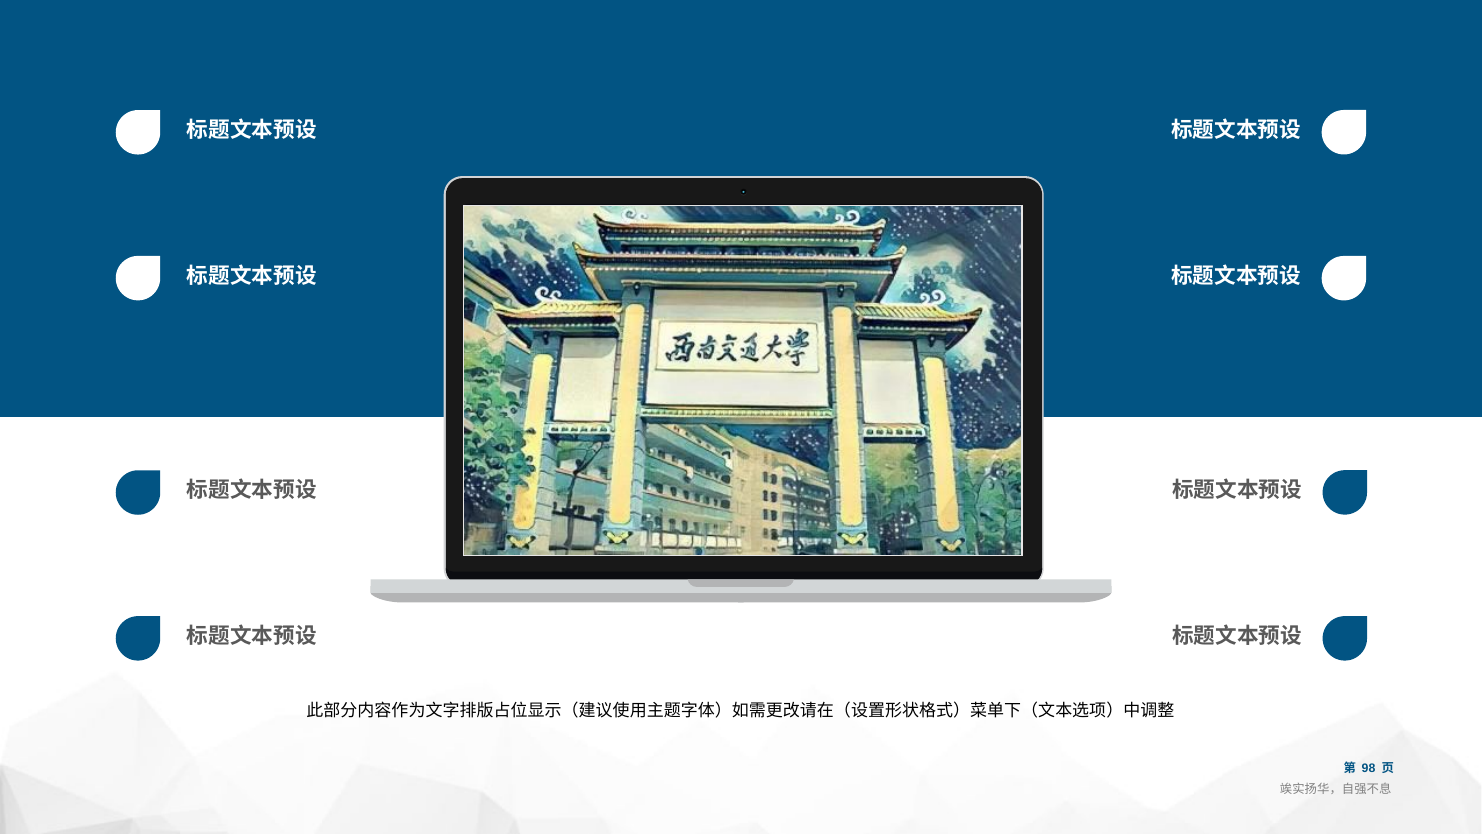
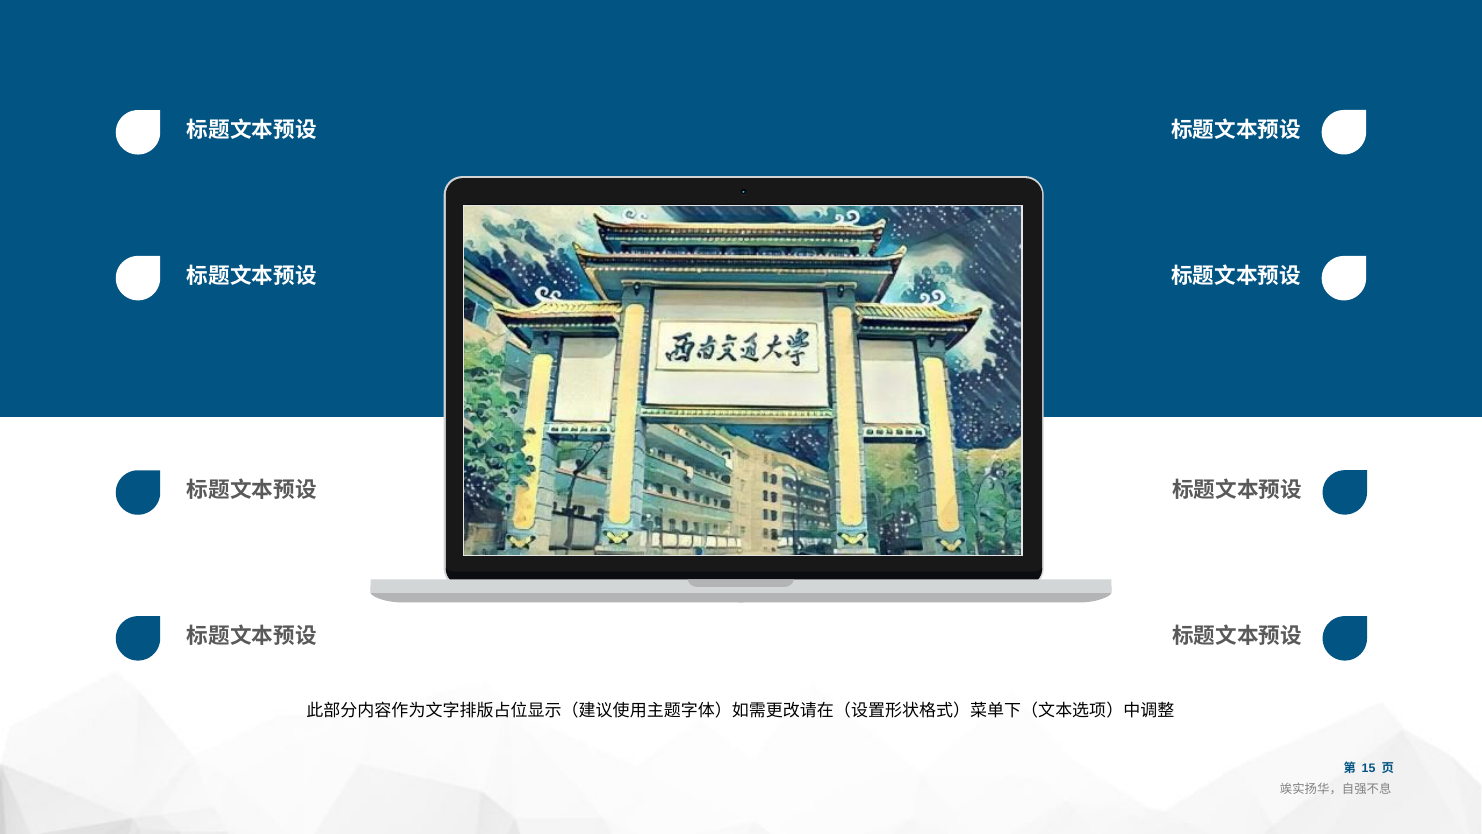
98: 98 -> 15
